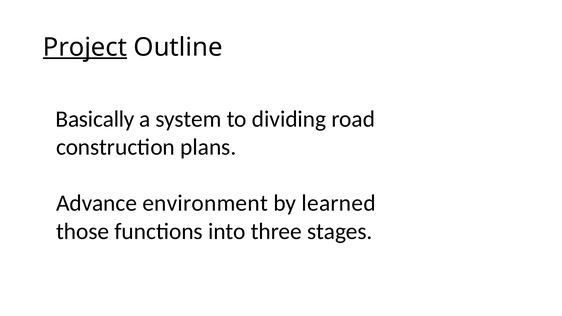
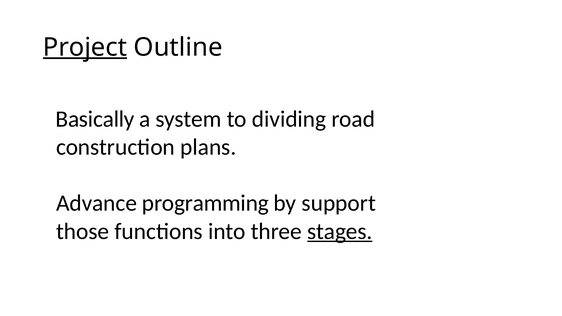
environment: environment -> programming
learned: learned -> support
stages underline: none -> present
